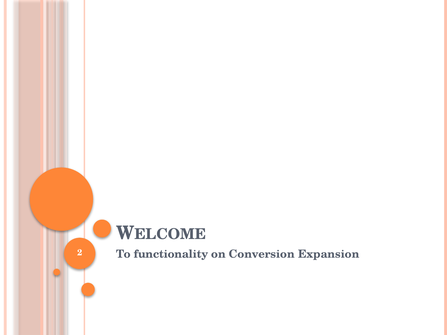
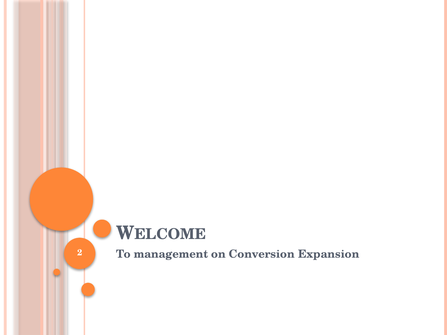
functionality: functionality -> management
